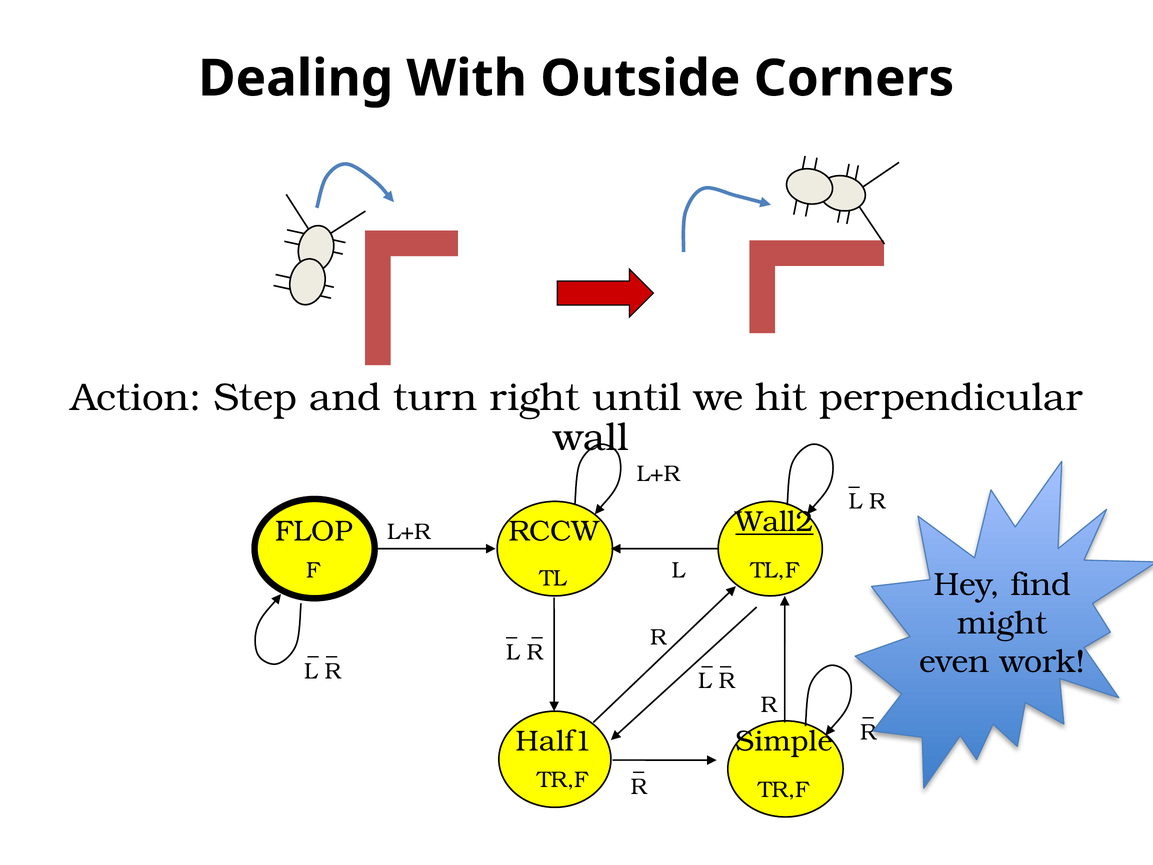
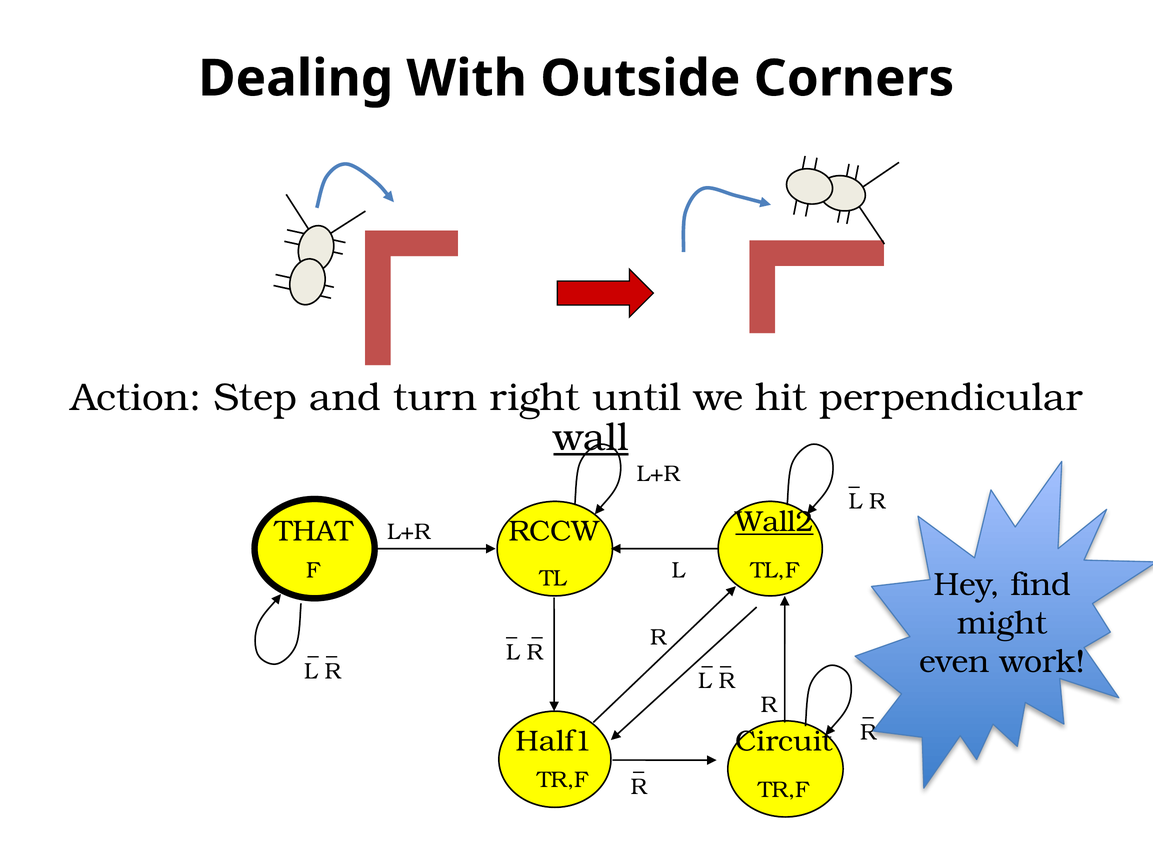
wall underline: none -> present
FLOP: FLOP -> THAT
Simple: Simple -> Circuit
